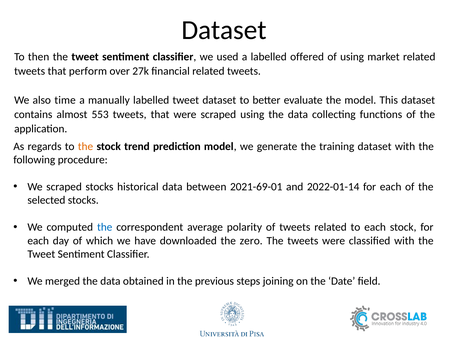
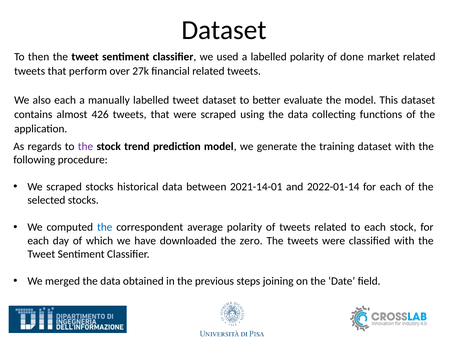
labelled offered: offered -> polarity
of using: using -> done
also time: time -> each
553: 553 -> 426
the at (85, 146) colour: orange -> purple
2021-69-01: 2021-69-01 -> 2021-14-01
